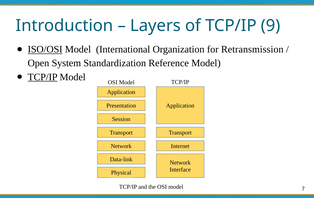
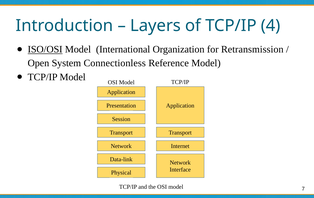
9: 9 -> 4
Standardization: Standardization -> Connectionless
TCP/IP at (43, 77) underline: present -> none
